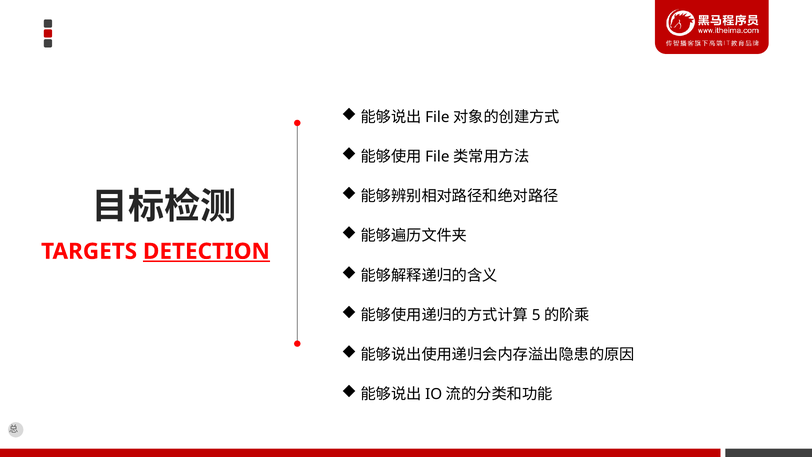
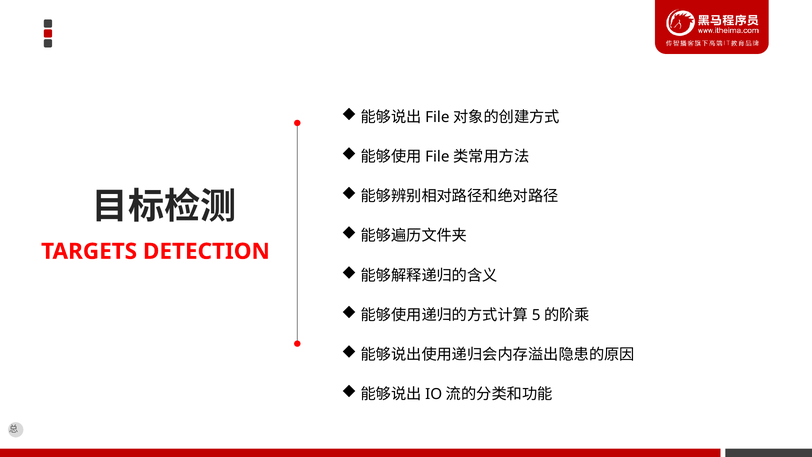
DETECTION underline: present -> none
